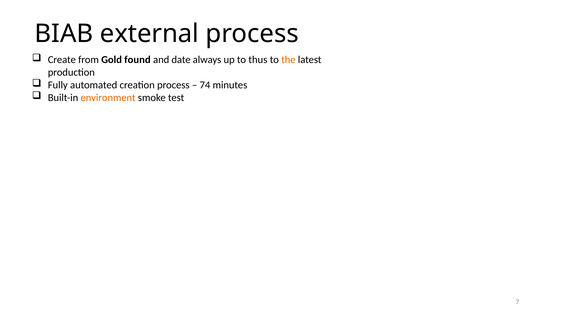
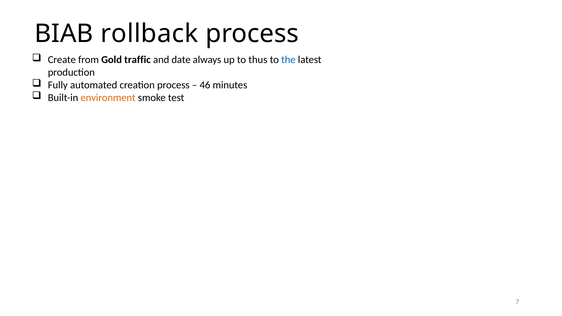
external: external -> rollback
found: found -> traffic
the colour: orange -> blue
74: 74 -> 46
